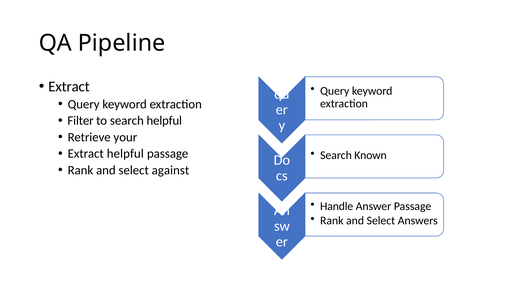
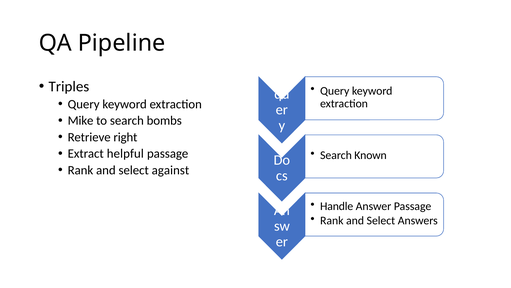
Extract at (69, 86): Extract -> Triples
Filter: Filter -> Mike
search helpful: helpful -> bombs
your: your -> right
